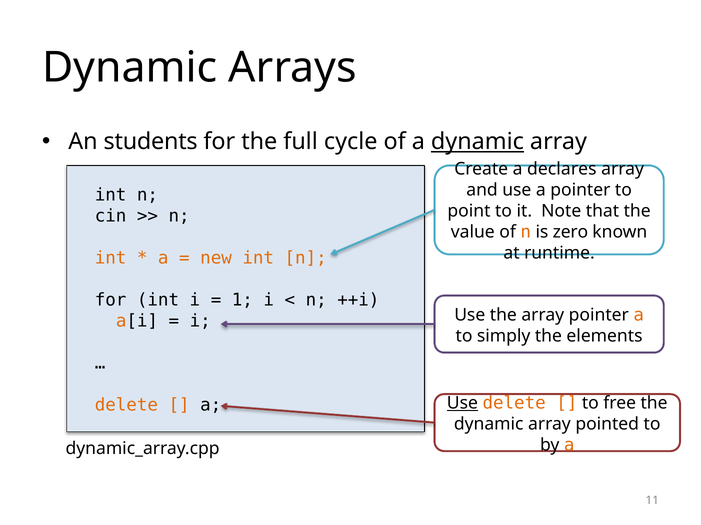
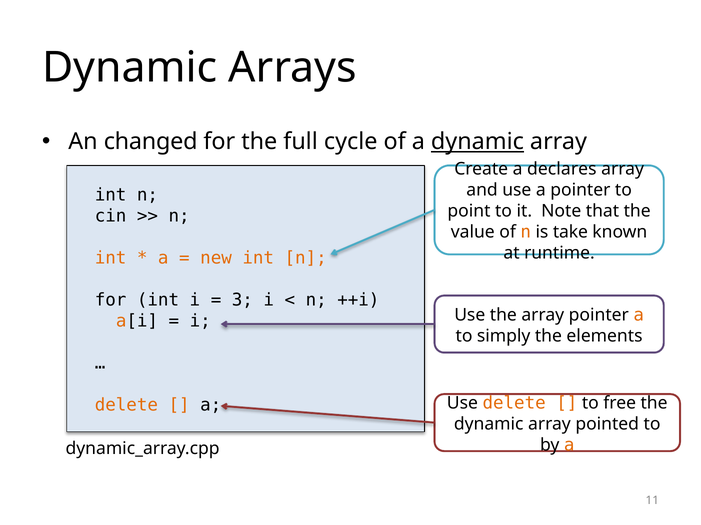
students: students -> changed
zero: zero -> take
1: 1 -> 3
Use at (462, 403) underline: present -> none
